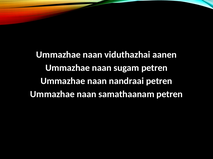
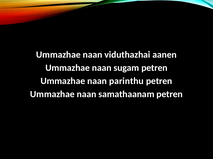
nandraai: nandraai -> parinthu
